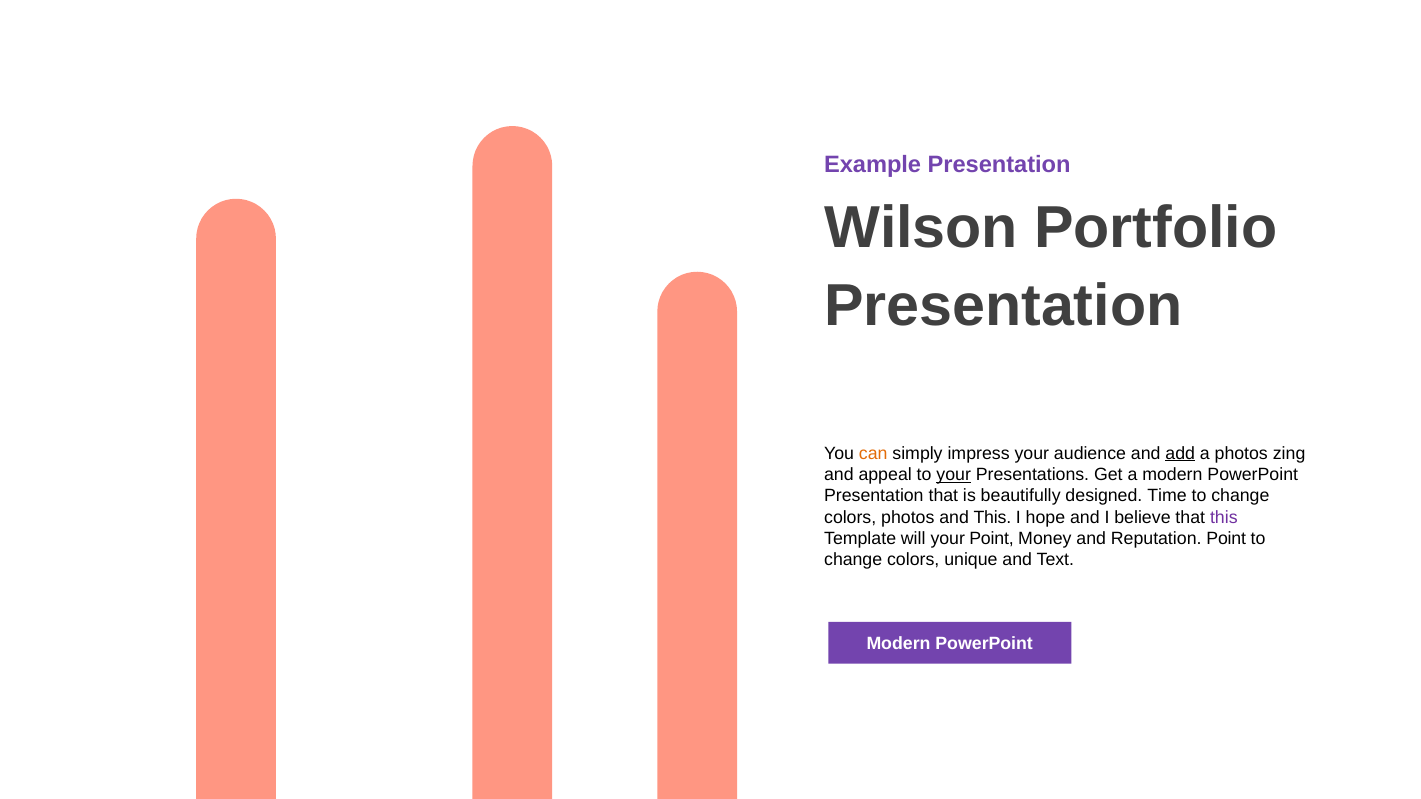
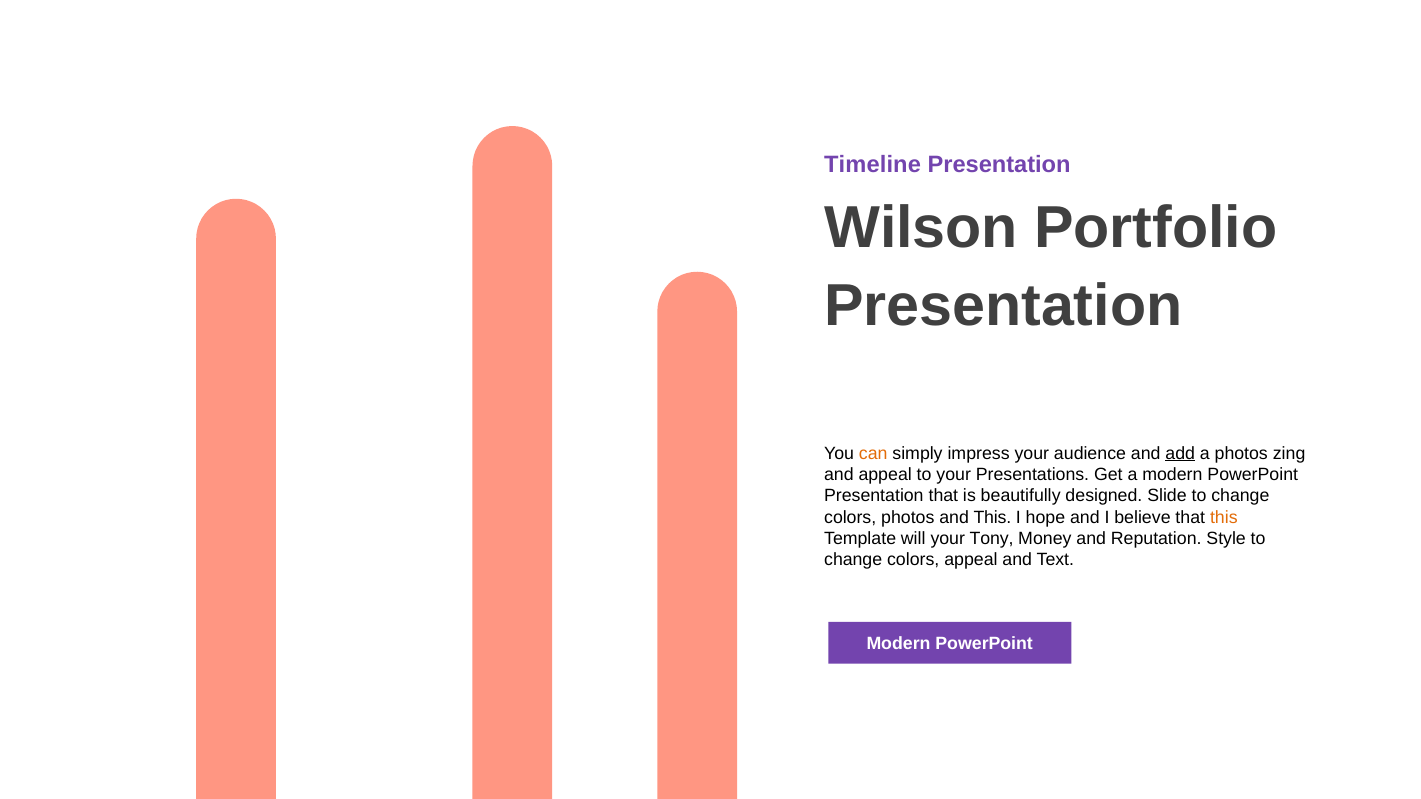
Example: Example -> Timeline
your at (954, 475) underline: present -> none
Time: Time -> Slide
this at (1224, 517) colour: purple -> orange
your Point: Point -> Tony
Reputation Point: Point -> Style
colors unique: unique -> appeal
